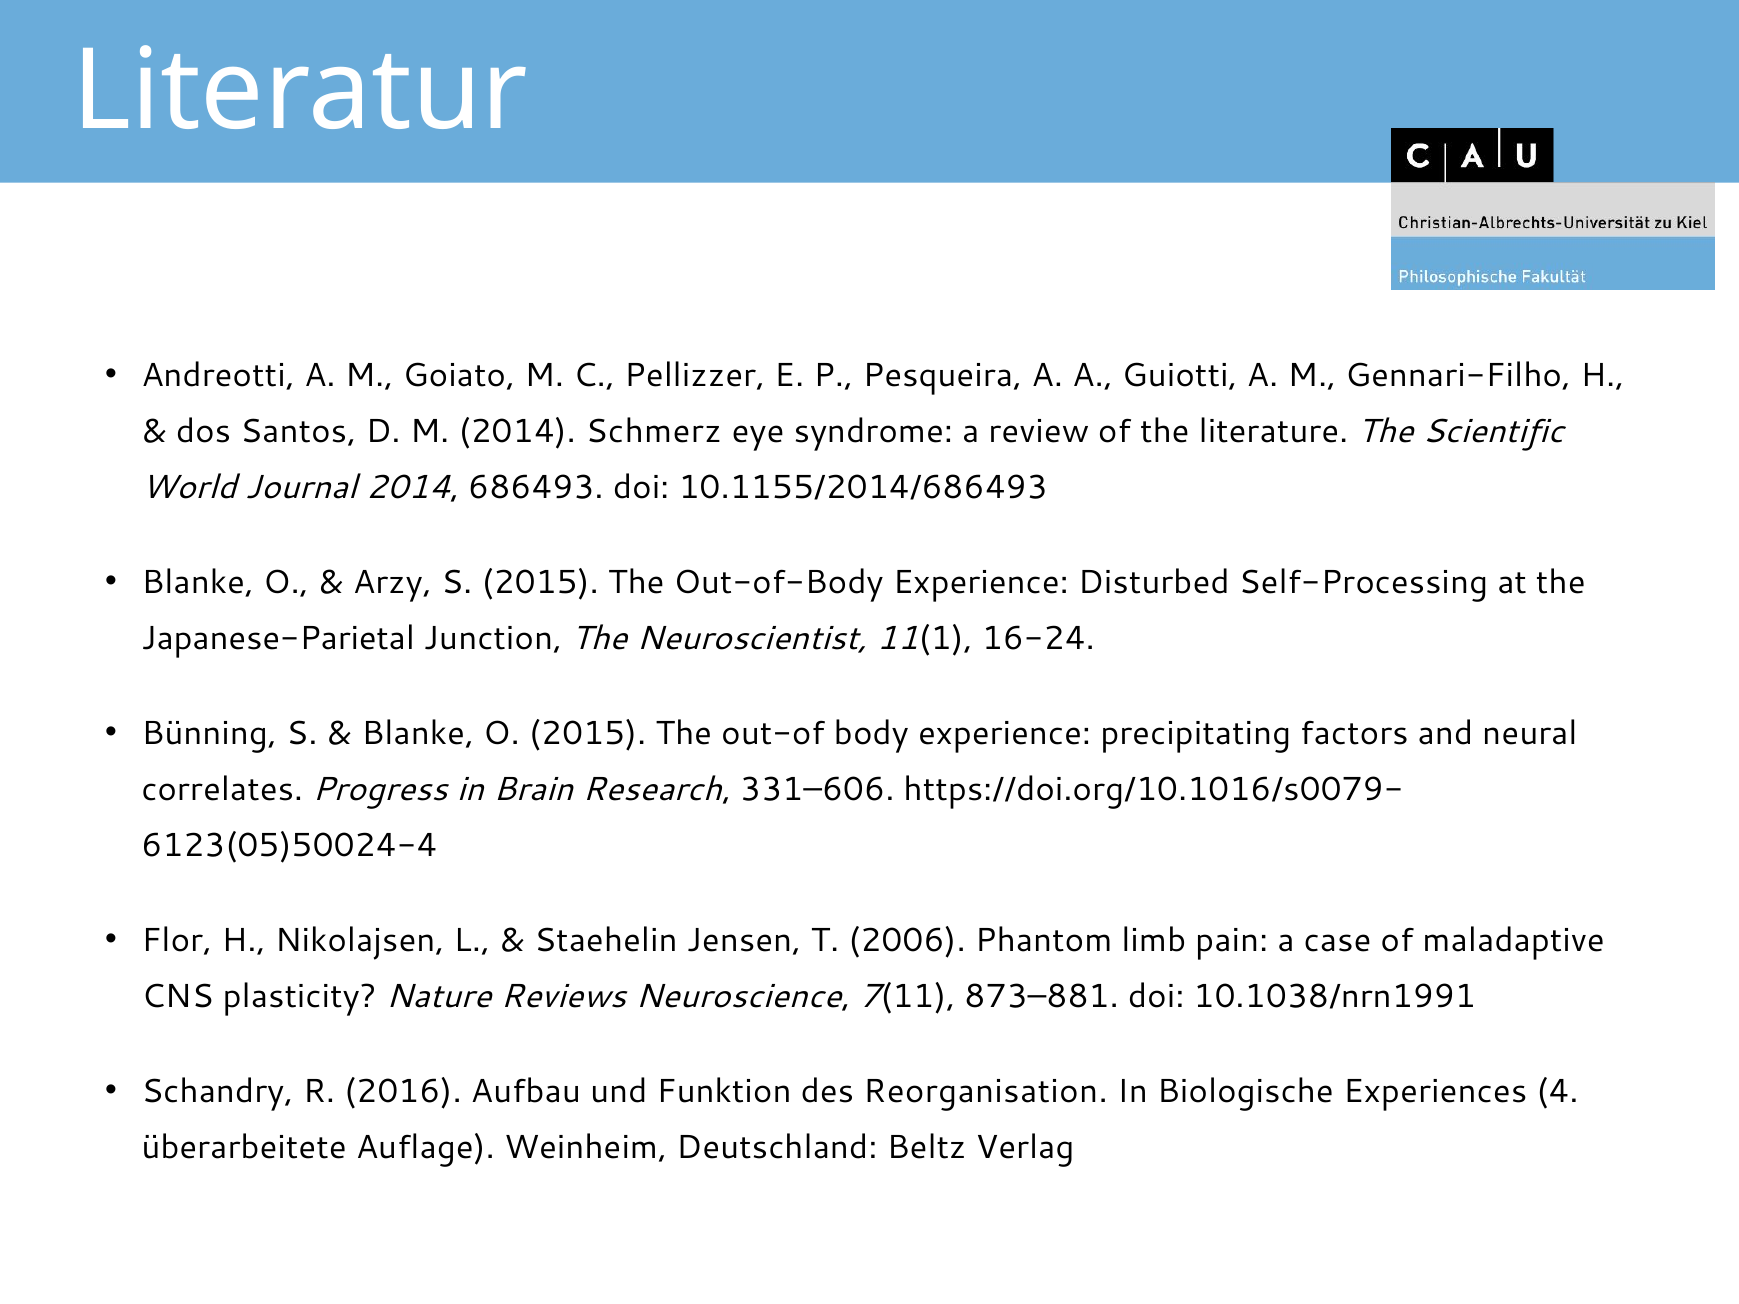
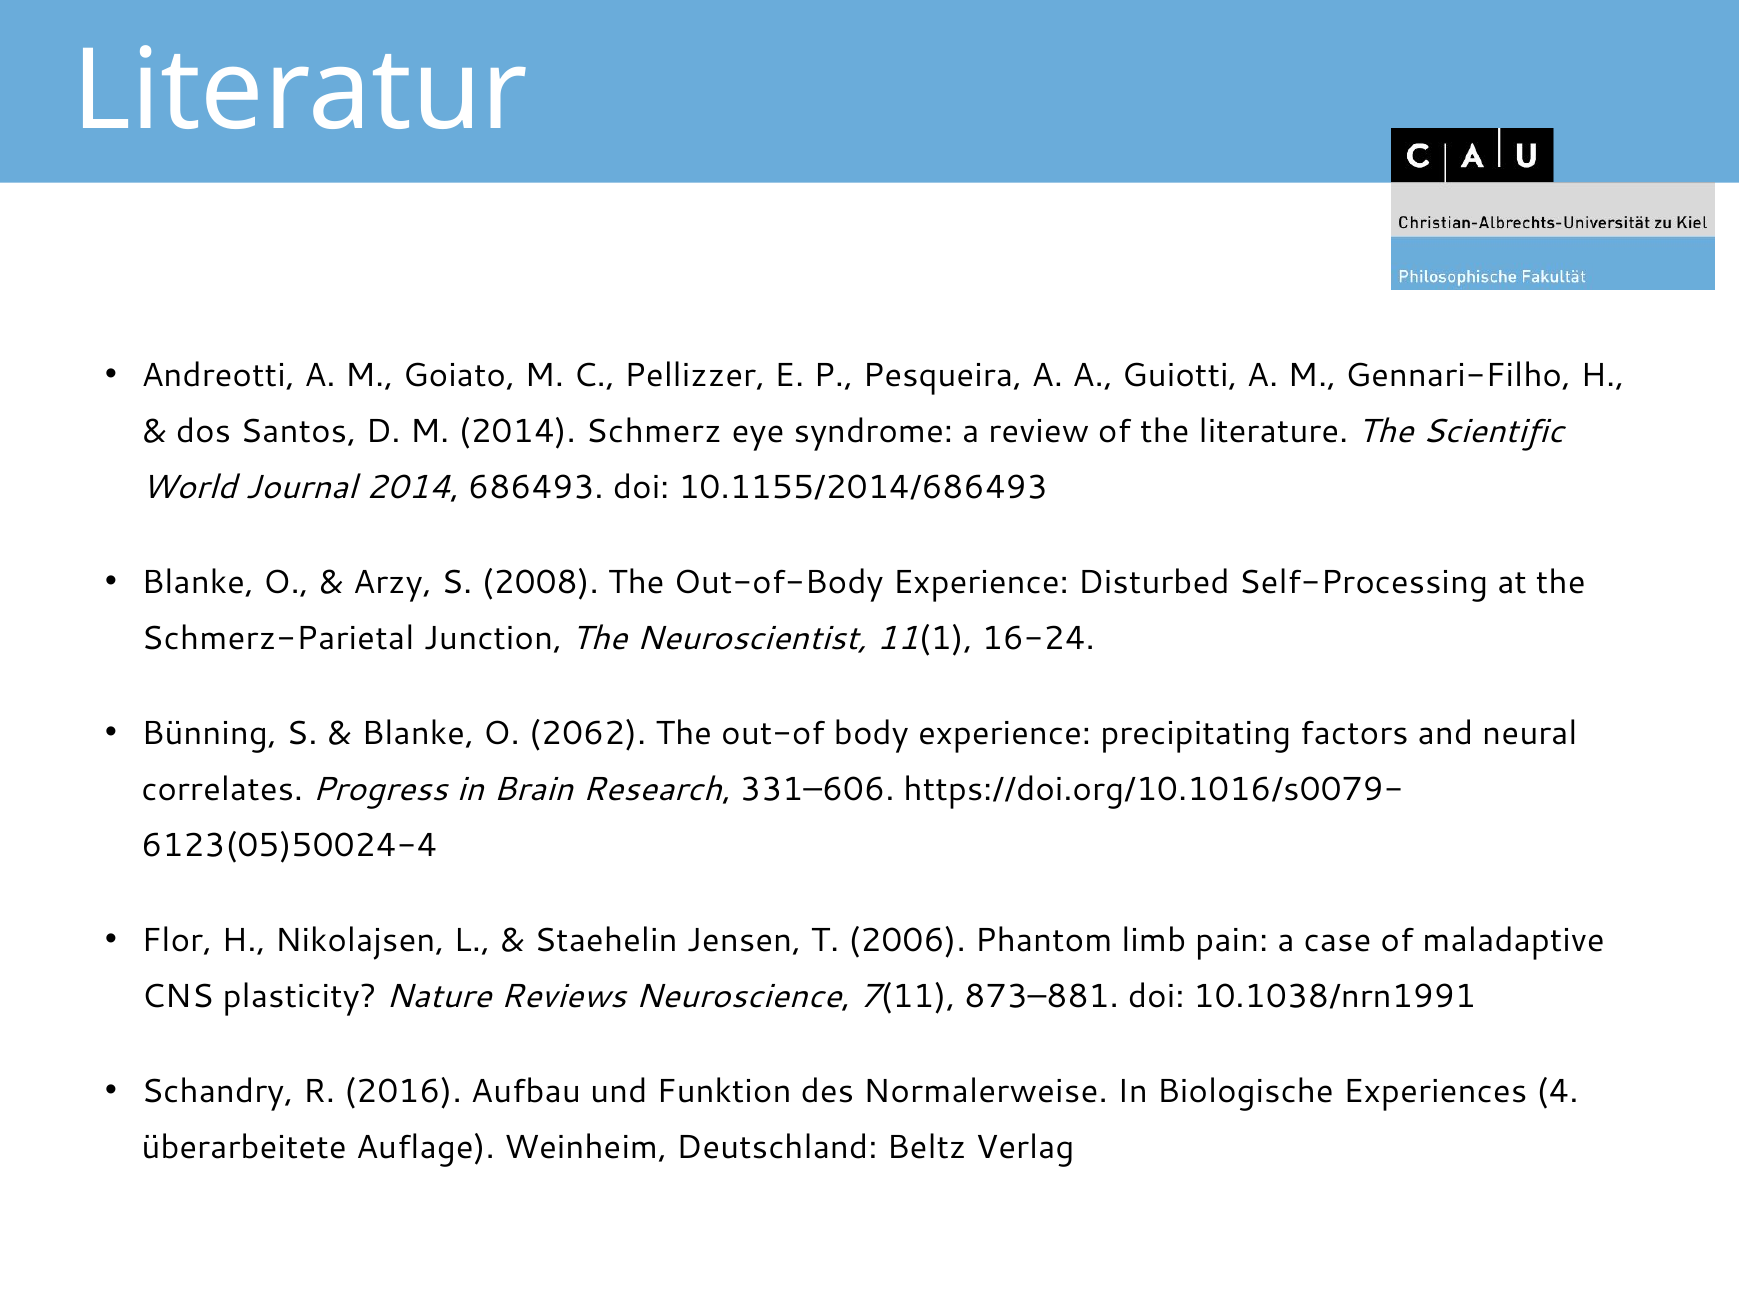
S 2015: 2015 -> 2008
Japanese-Parietal: Japanese-Parietal -> Schmerz-Parietal
O 2015: 2015 -> 2062
Reorganisation: Reorganisation -> Normalerweise
